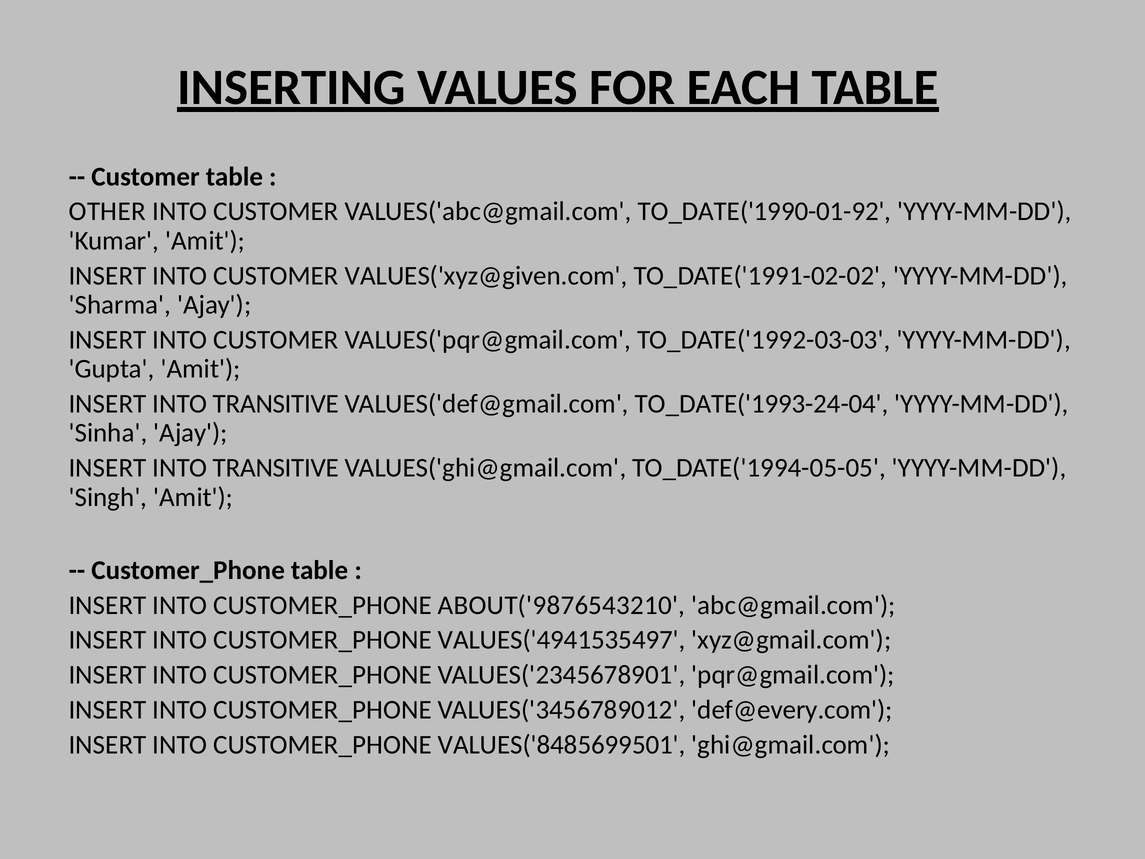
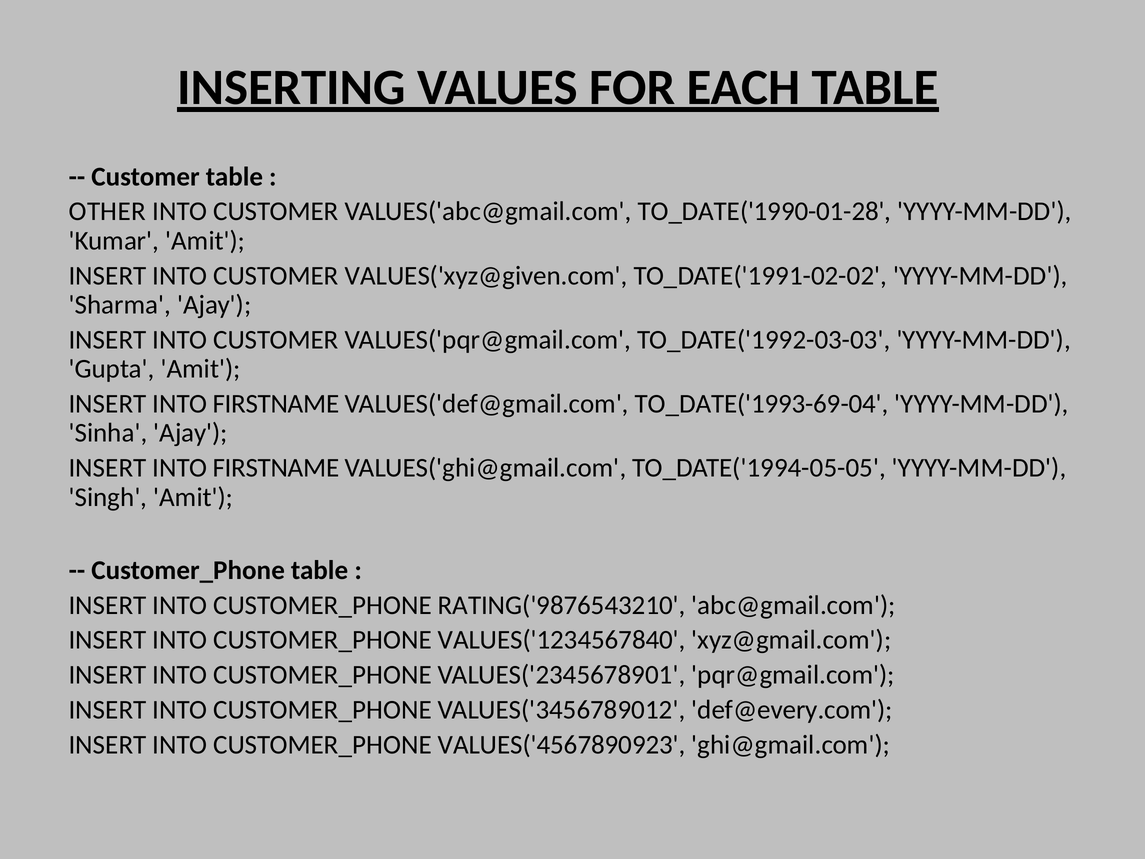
TO_DATE('1990-01-92: TO_DATE('1990-01-92 -> TO_DATE('1990-01-28
TRANSITIVE at (276, 404): TRANSITIVE -> FIRSTNAME
TO_DATE('1993-24-04: TO_DATE('1993-24-04 -> TO_DATE('1993-69-04
TRANSITIVE at (276, 468): TRANSITIVE -> FIRSTNAME
ABOUT('9876543210: ABOUT('9876543210 -> RATING('9876543210
VALUES('4941535497: VALUES('4941535497 -> VALUES('1234567840
VALUES('8485699501: VALUES('8485699501 -> VALUES('4567890923
